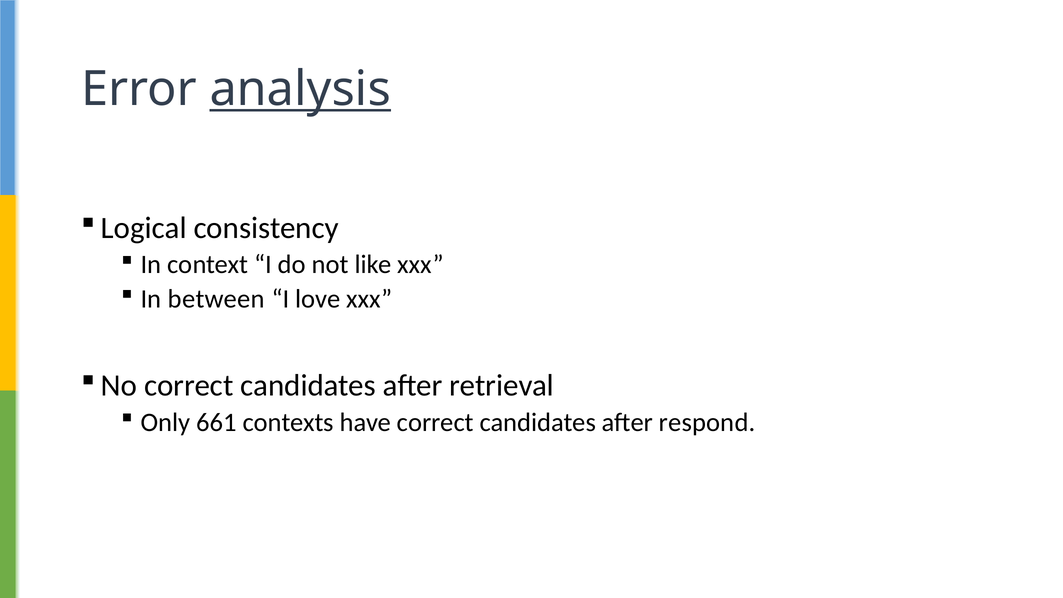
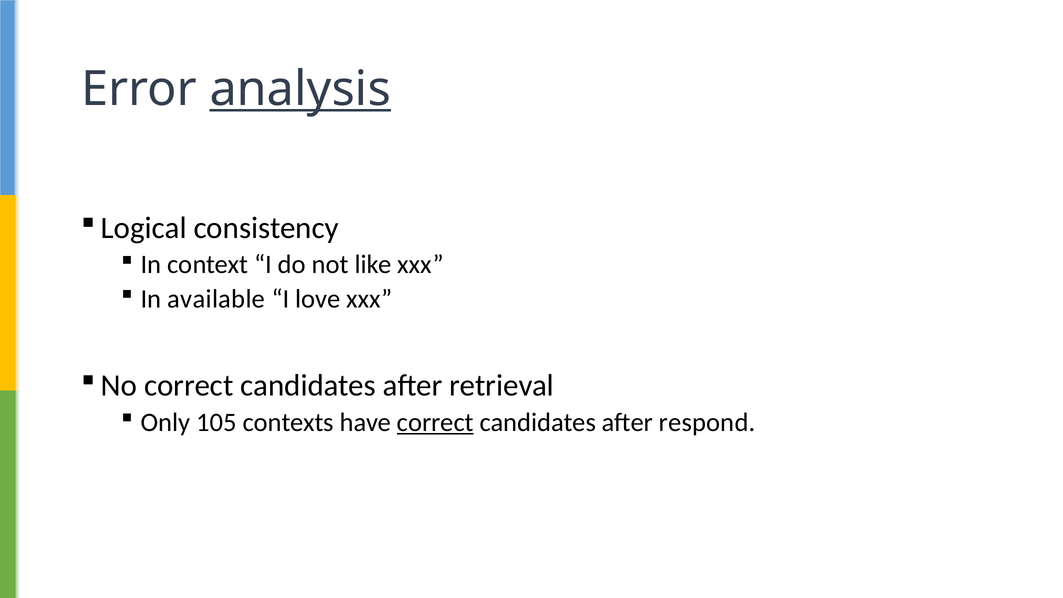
between: between -> available
661: 661 -> 105
correct at (435, 422) underline: none -> present
